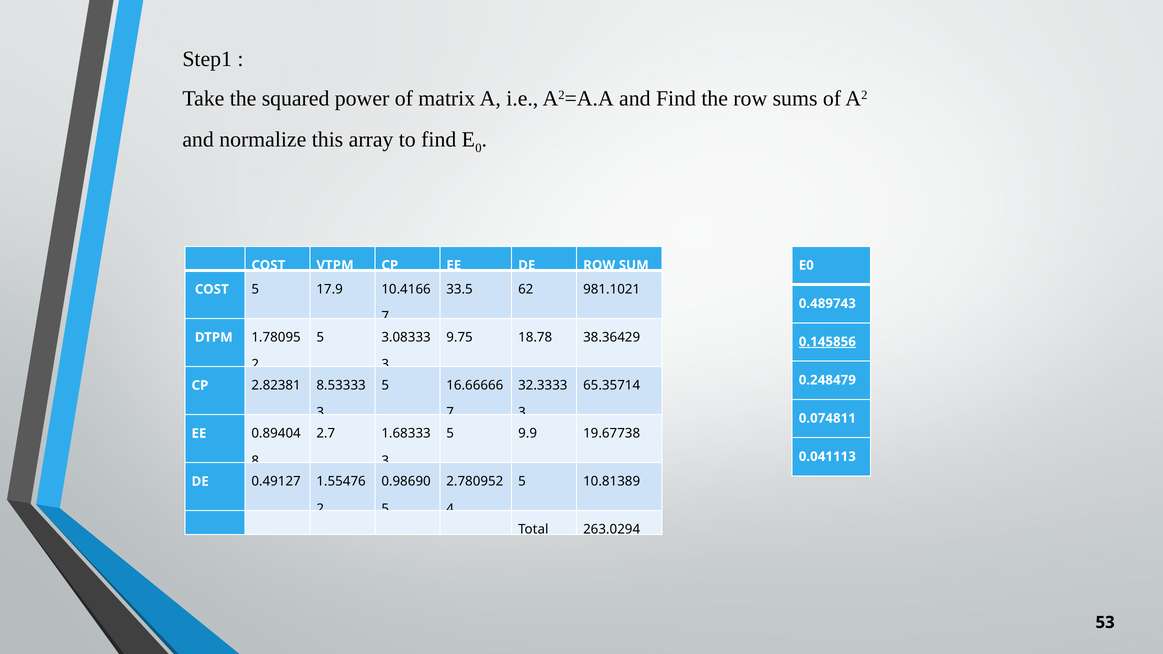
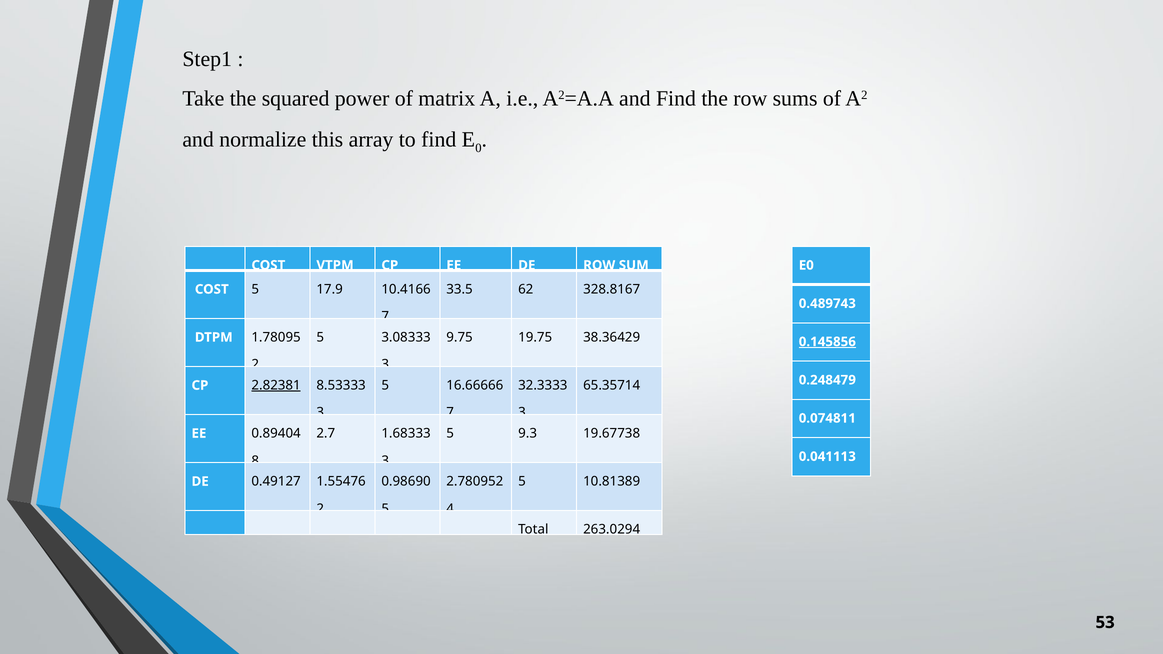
981.1021: 981.1021 -> 328.8167
18.78: 18.78 -> 19.75
2.82381 underline: none -> present
9.9: 9.9 -> 9.3
